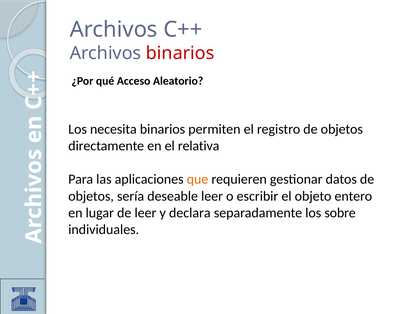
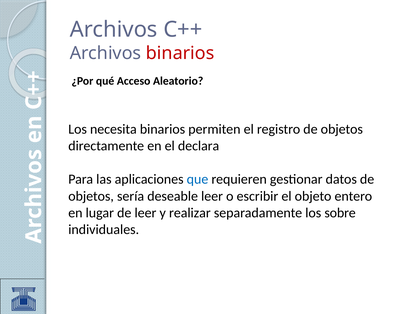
relativa: relativa -> declara
que colour: orange -> blue
declara: declara -> realizar
